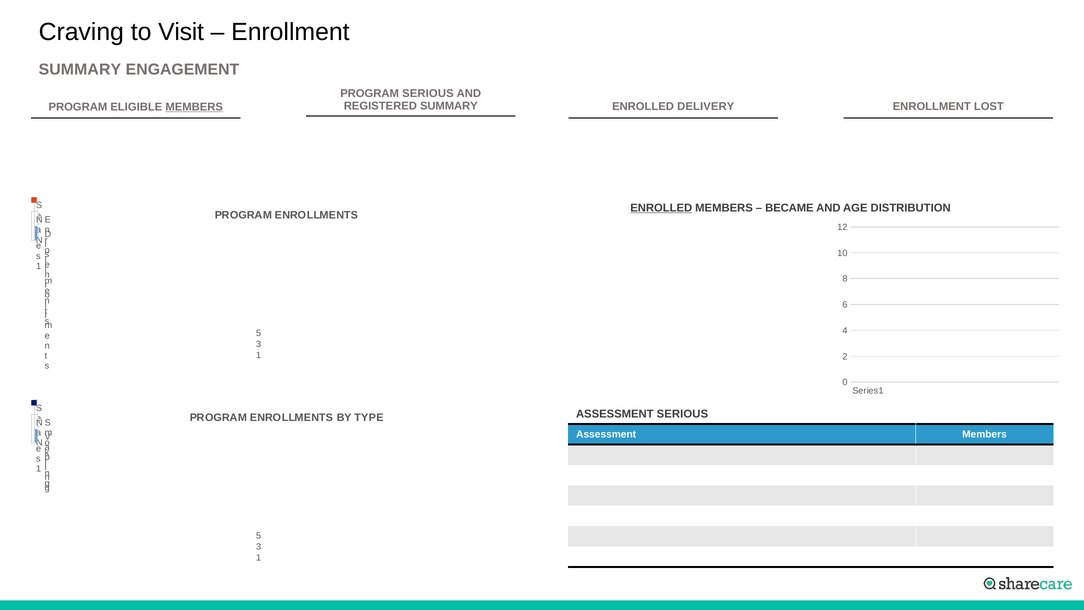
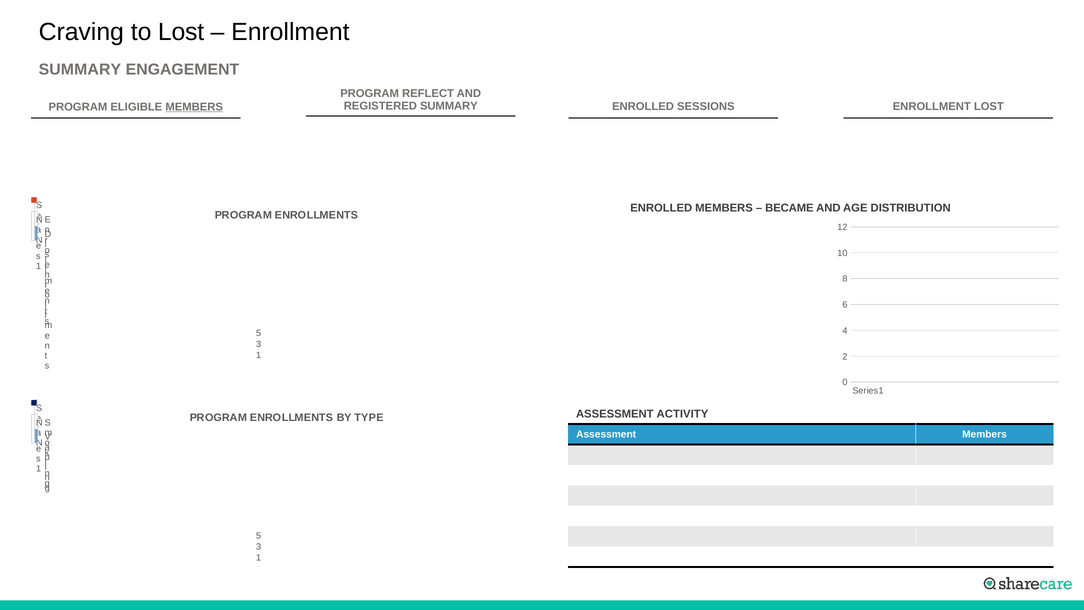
to Visit: Visit -> Lost
PROGRAM SERIOUS: SERIOUS -> REFLECT
DELIVERY: DELIVERY -> SESSIONS
ENROLLED at (661, 208) underline: present -> none
ASSESSMENT SERIOUS: SERIOUS -> ACTIVITY
